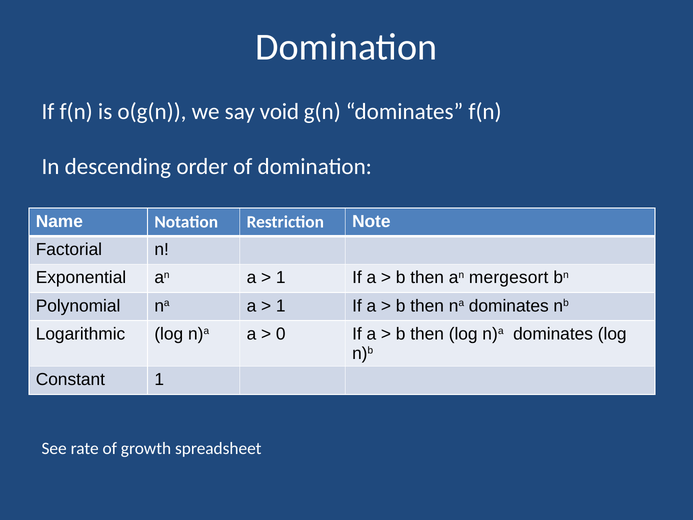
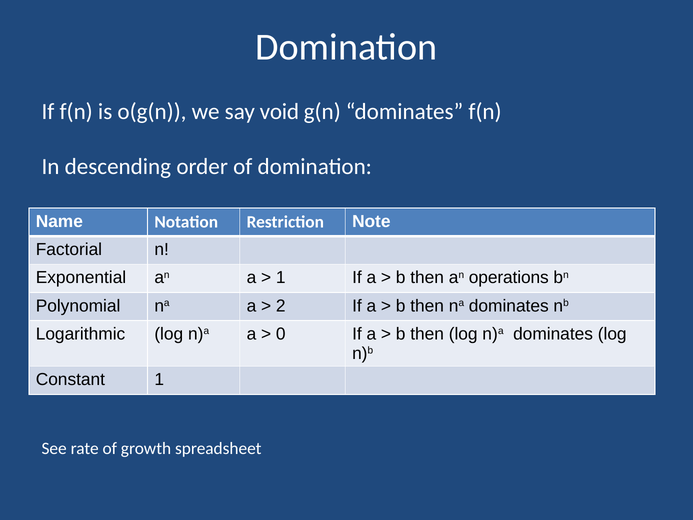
mergesort: mergesort -> operations
1 at (281, 306): 1 -> 2
